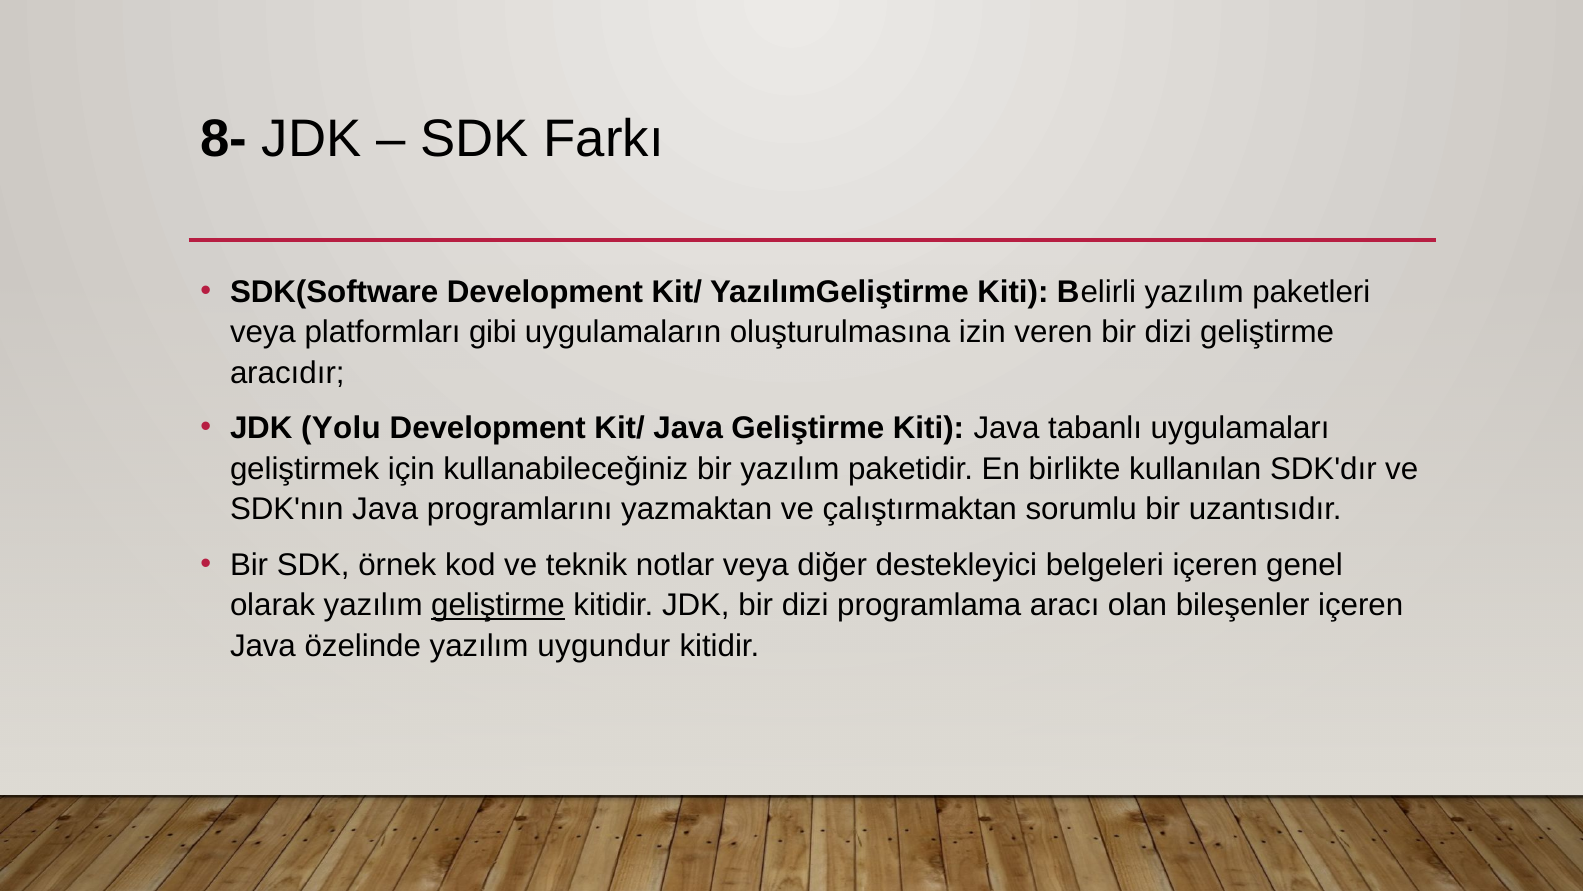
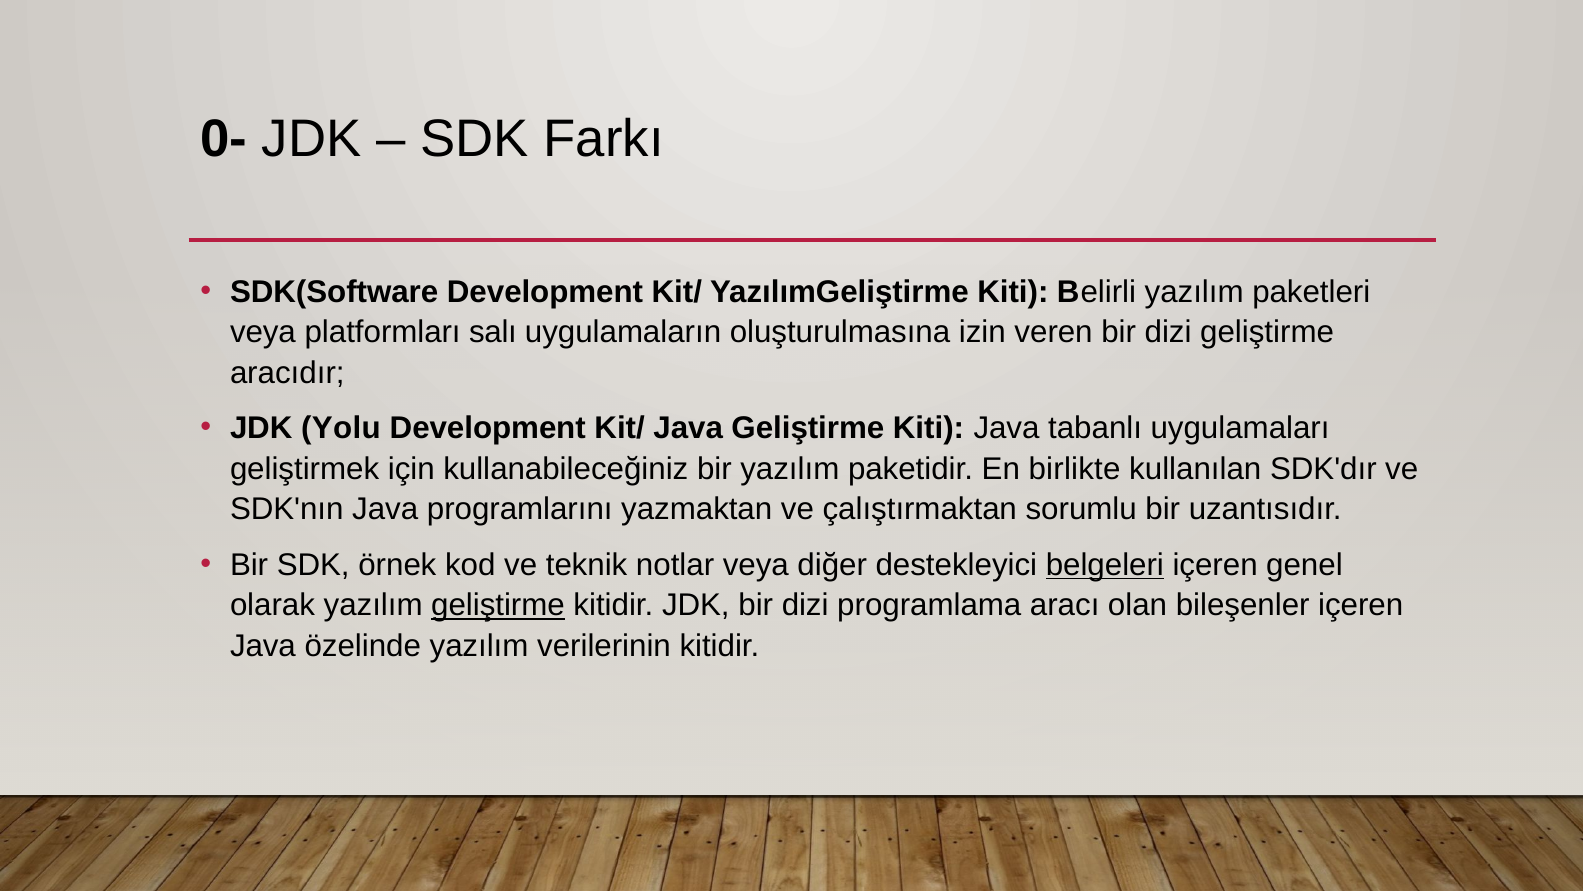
8-: 8- -> 0-
gibi: gibi -> salı
belgeleri underline: none -> present
uygundur: uygundur -> verilerinin
